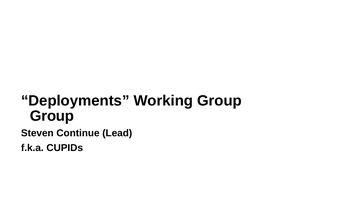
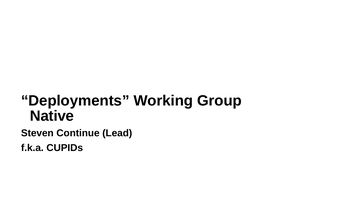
Group at (52, 116): Group -> Native
